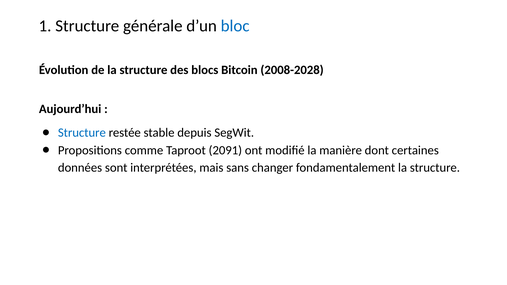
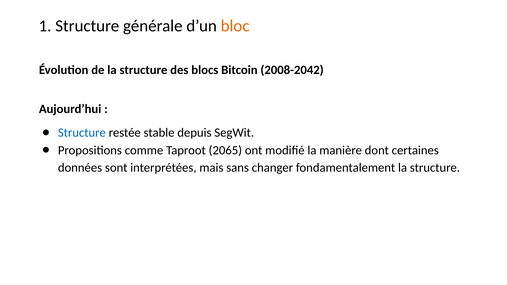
bloc colour: blue -> orange
2008-2028: 2008-2028 -> 2008-2042
2091: 2091 -> 2065
